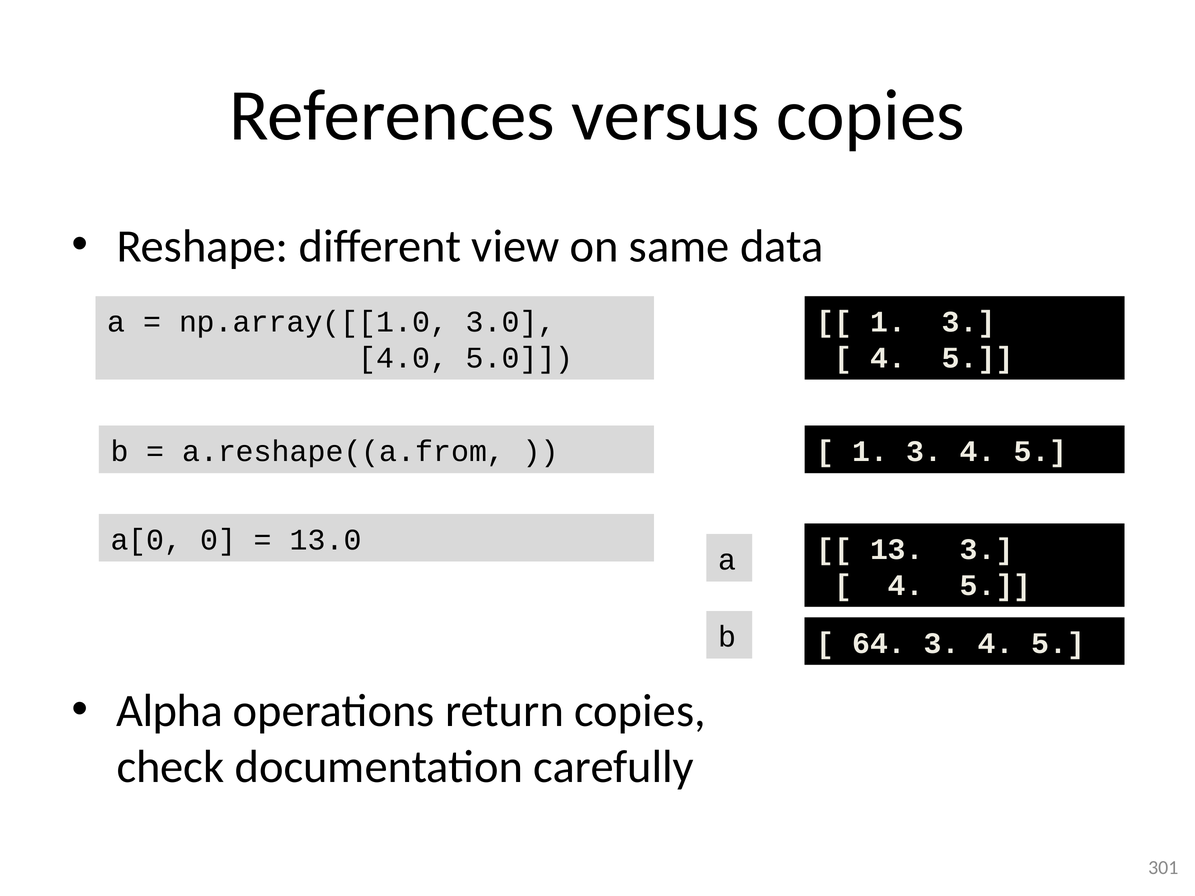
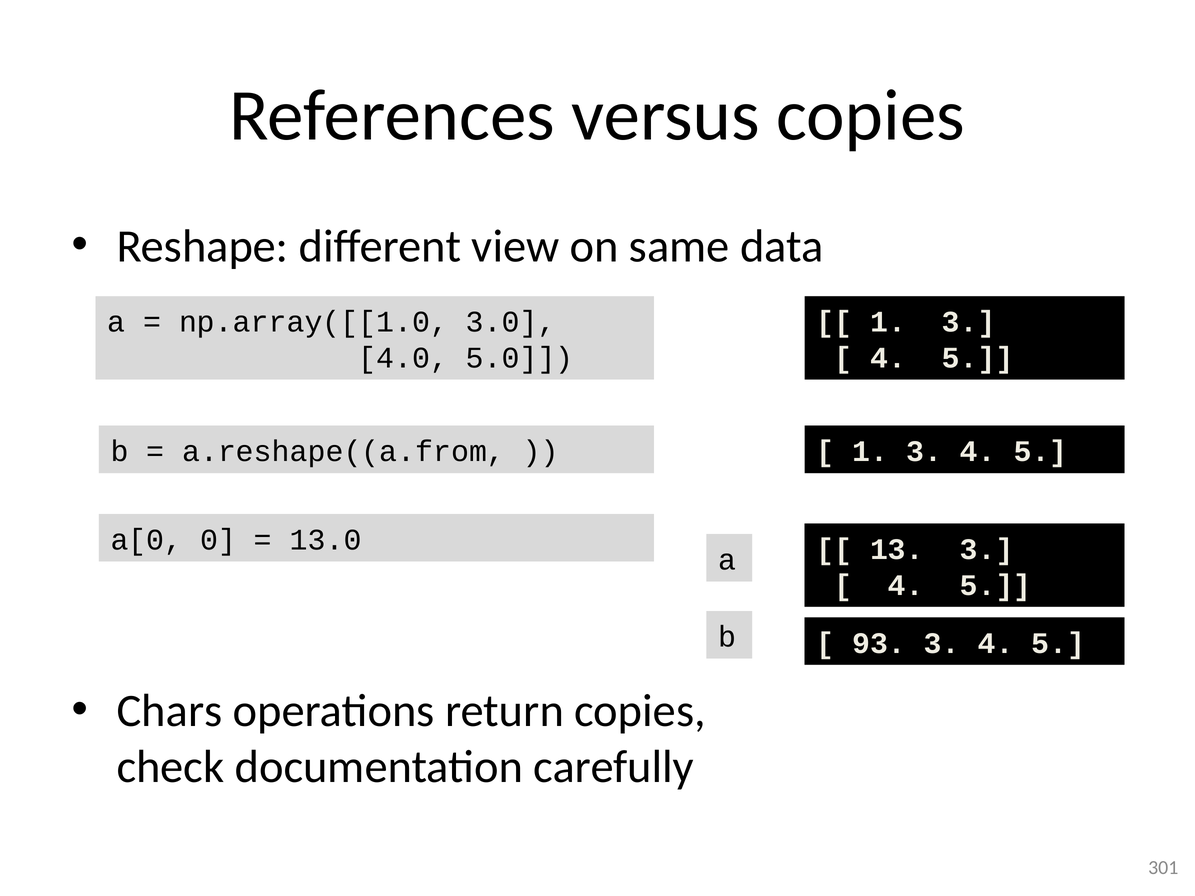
64: 64 -> 93
Alpha: Alpha -> Chars
